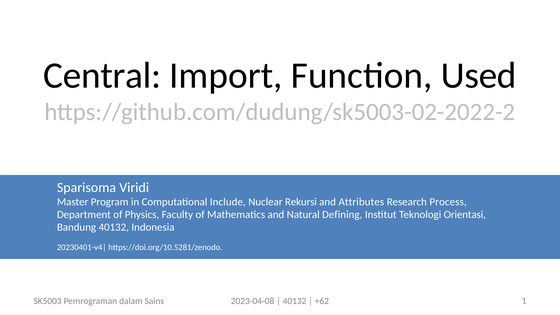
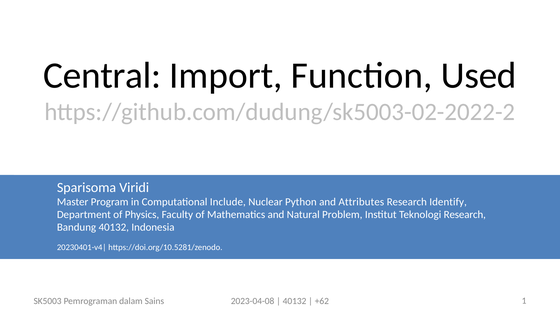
Rekursi: Rekursi -> Python
Process: Process -> Identify
Defining: Defining -> Problem
Teknologi Orientasi: Orientasi -> Research
